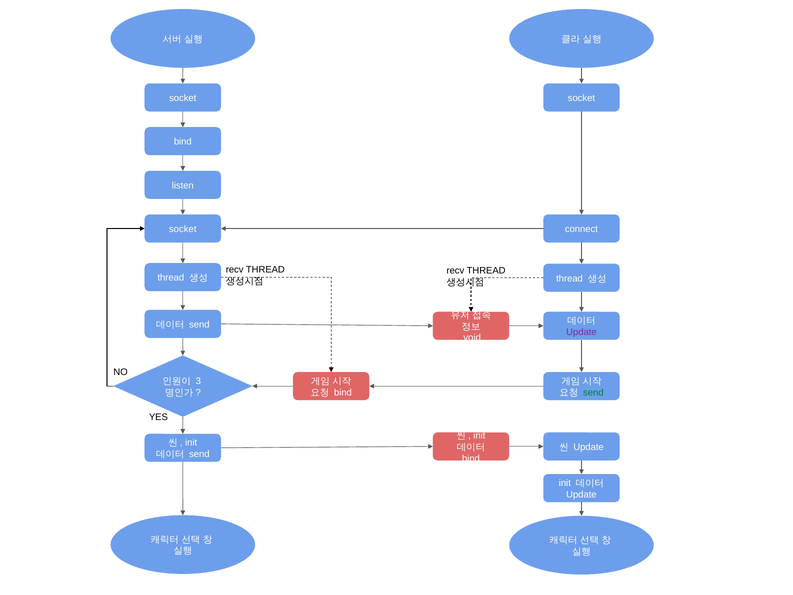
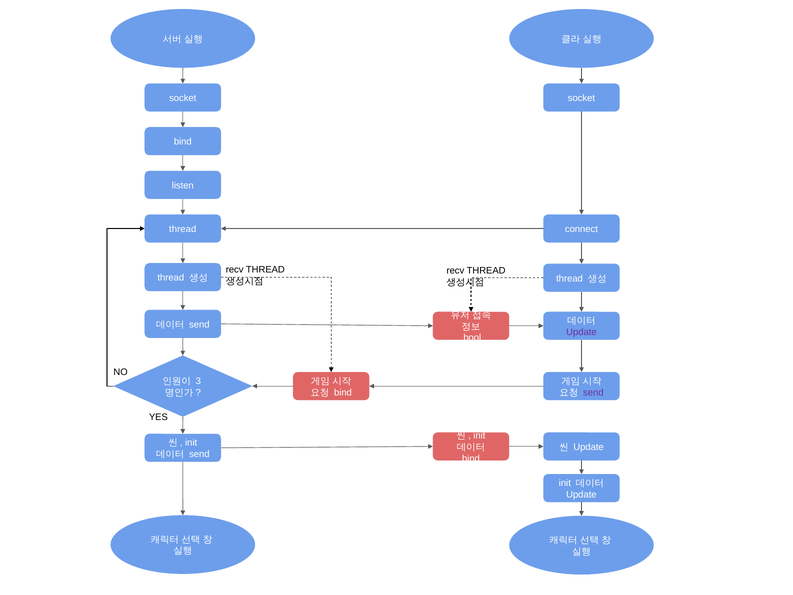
socket at (183, 229): socket -> thread
void: void -> bool
send at (593, 392) colour: green -> purple
